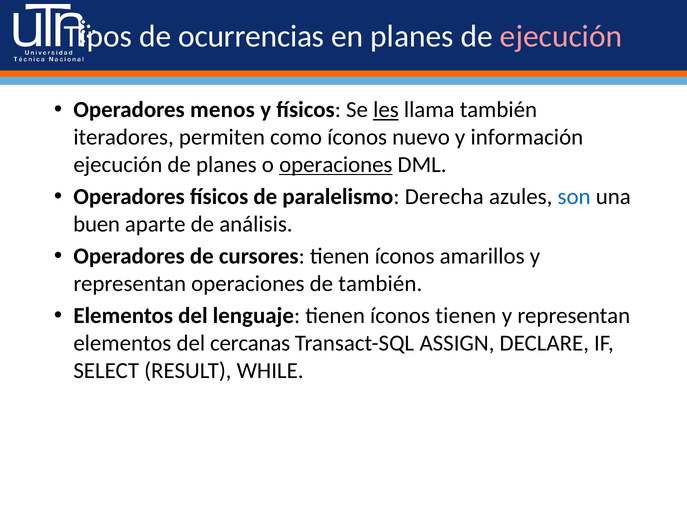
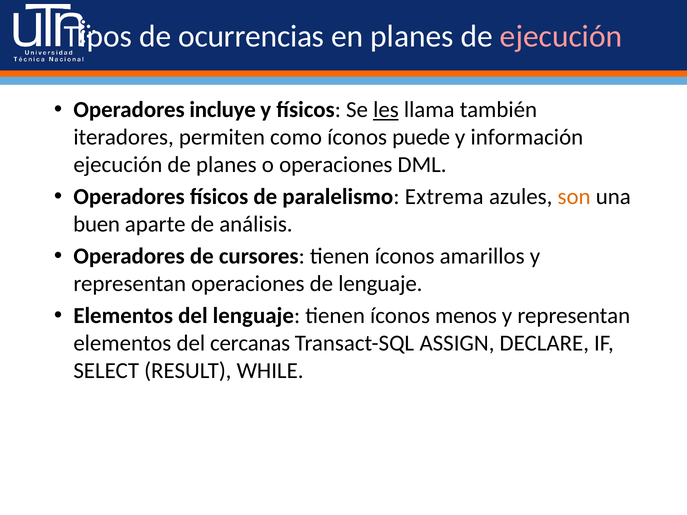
menos: menos -> incluye
nuevo: nuevo -> puede
operaciones at (336, 165) underline: present -> none
Derecha: Derecha -> Extrema
son colour: blue -> orange
de también: también -> lenguaje
íconos tienen: tienen -> menos
